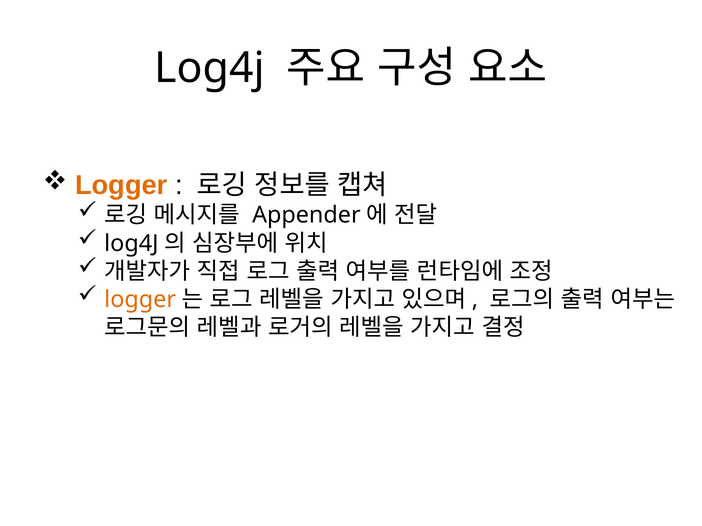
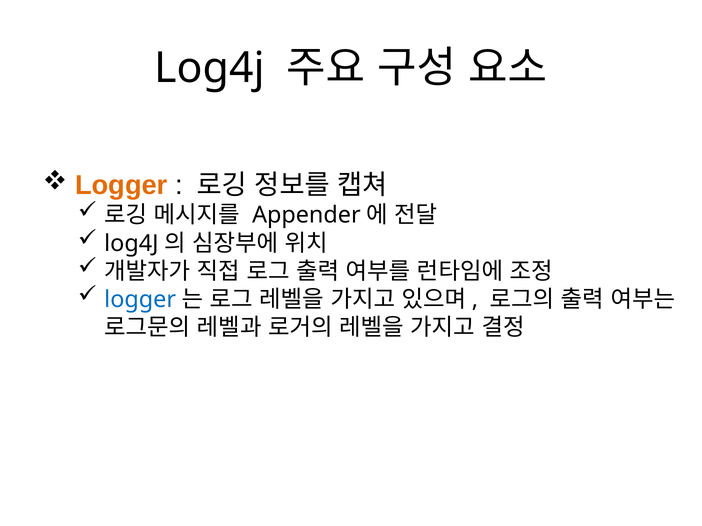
logger at (140, 300) colour: orange -> blue
